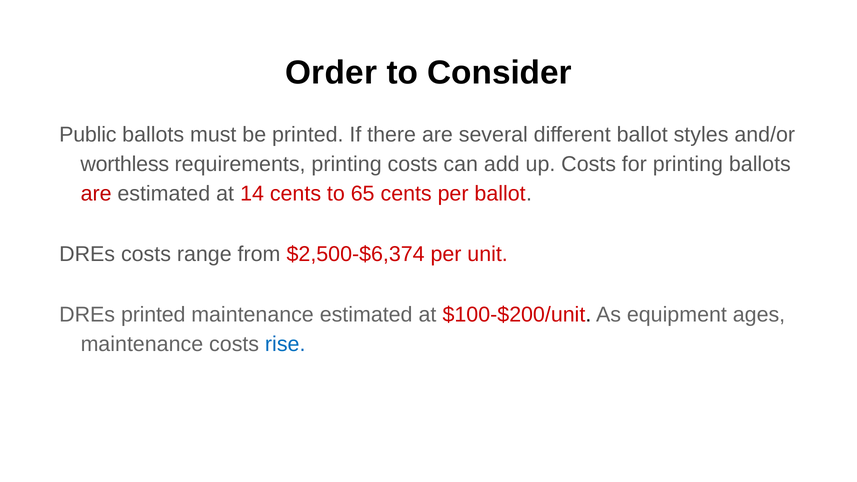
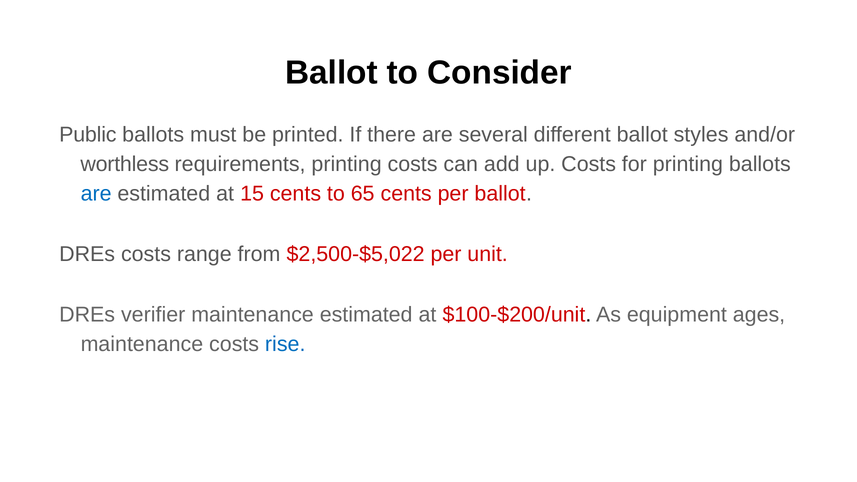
Order at (331, 73): Order -> Ballot
are at (96, 194) colour: red -> blue
14: 14 -> 15
$2,500-$6,374: $2,500-$6,374 -> $2,500-$5,022
DREs printed: printed -> verifier
